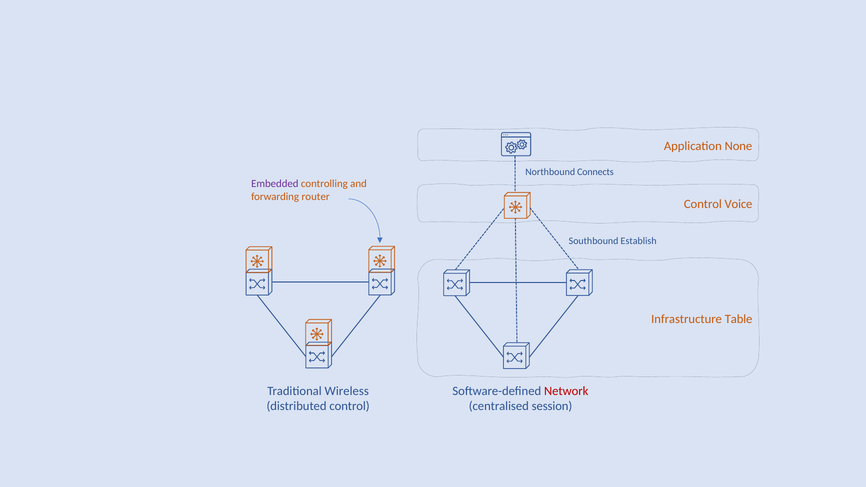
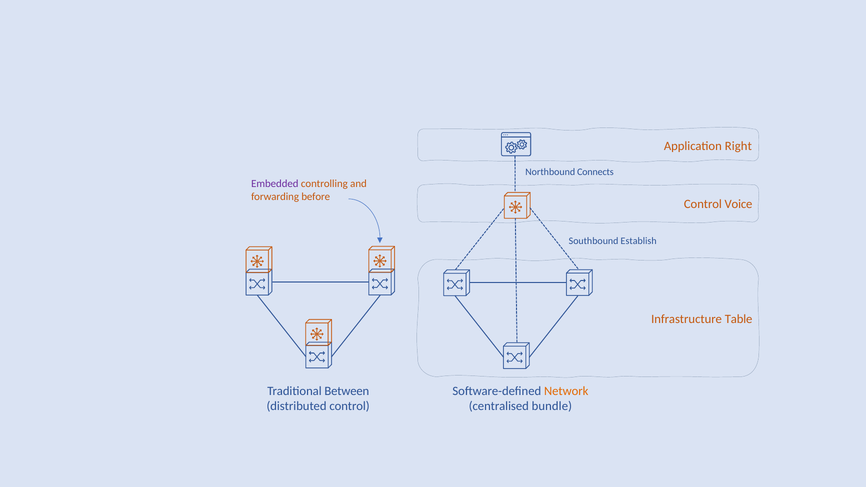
None: None -> Right
router: router -> before
Wireless: Wireless -> Between
Network colour: red -> orange
session: session -> bundle
